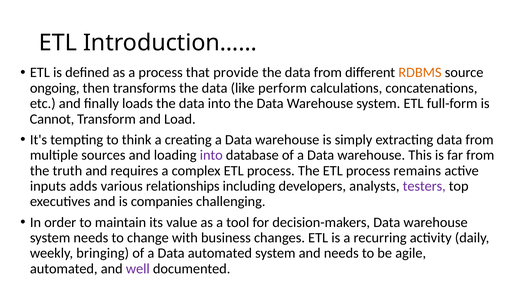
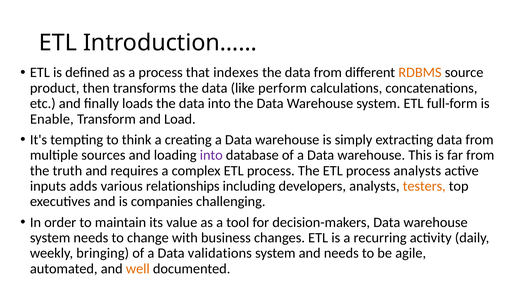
provide: provide -> indexes
ongoing: ongoing -> product
Cannot: Cannot -> Enable
process remains: remains -> analysts
testers colour: purple -> orange
Data automated: automated -> validations
well colour: purple -> orange
